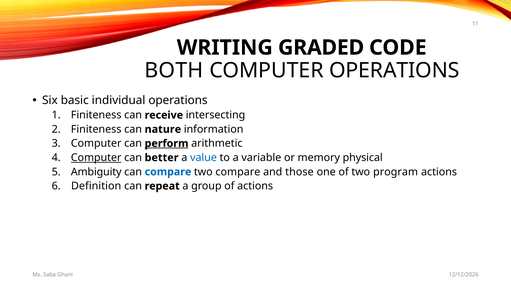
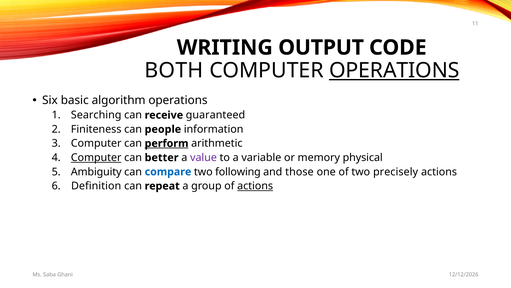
GRADED: GRADED -> OUTPUT
OPERATIONS at (394, 70) underline: none -> present
individual: individual -> algorithm
Finiteness at (96, 115): Finiteness -> Searching
intersecting: intersecting -> guaranteed
nature: nature -> people
value colour: blue -> purple
two compare: compare -> following
program: program -> precisely
actions at (255, 186) underline: none -> present
